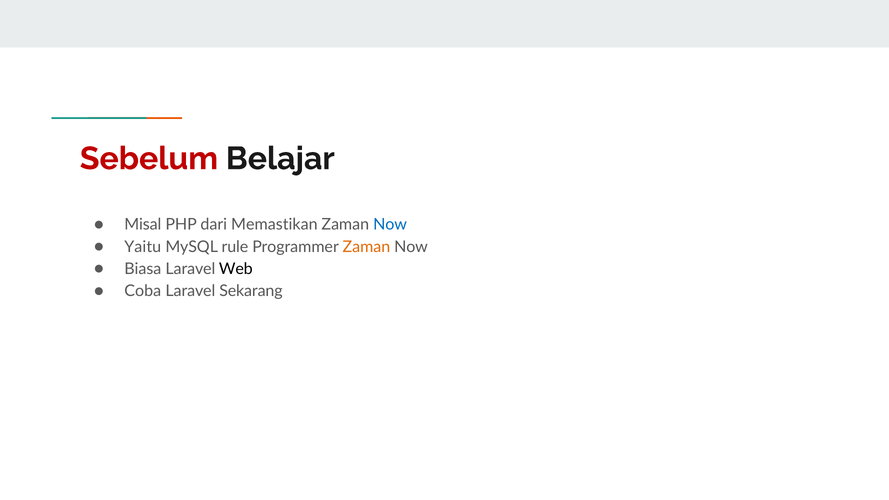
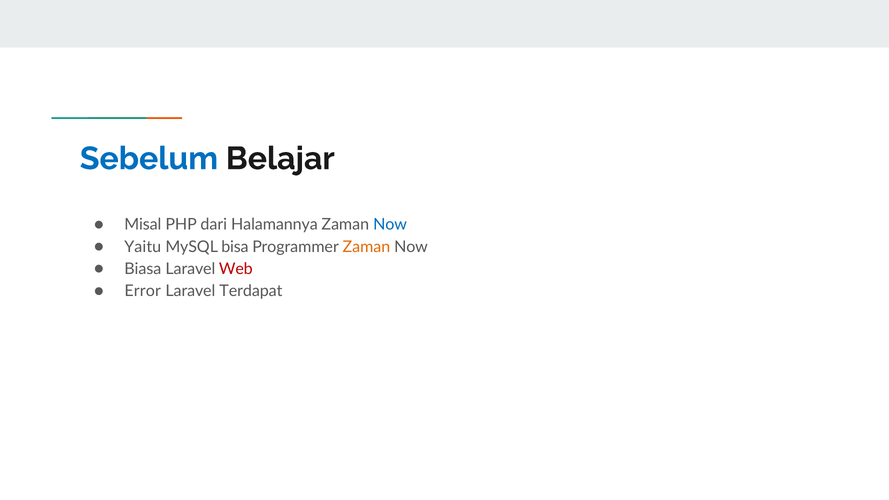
Sebelum colour: red -> blue
Memastikan: Memastikan -> Halamannya
rule: rule -> bisa
Web colour: black -> red
Coba: Coba -> Error
Sekarang: Sekarang -> Terdapat
